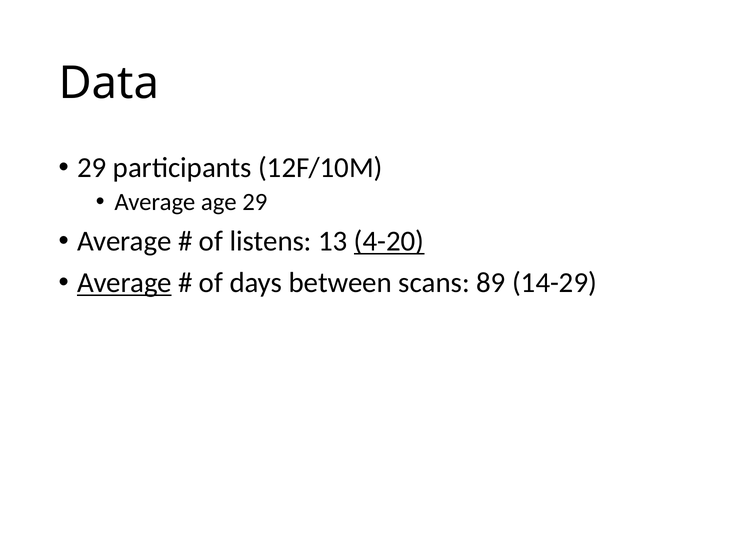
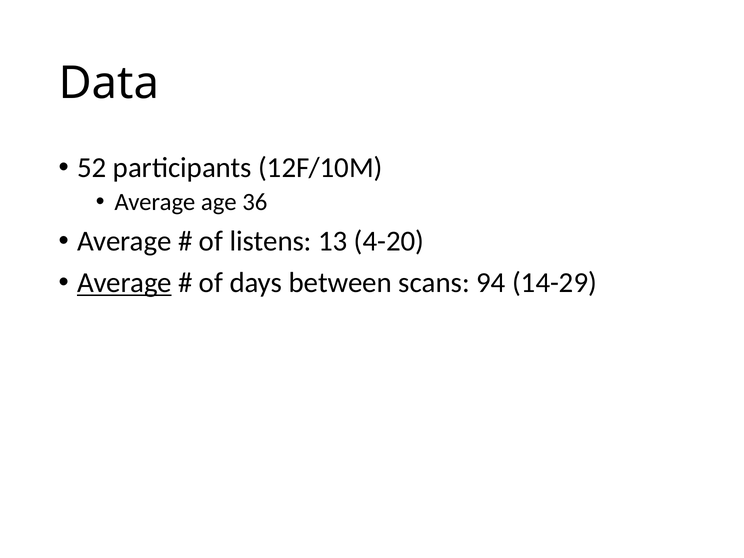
29 at (92, 168): 29 -> 52
age 29: 29 -> 36
4-20 underline: present -> none
89: 89 -> 94
